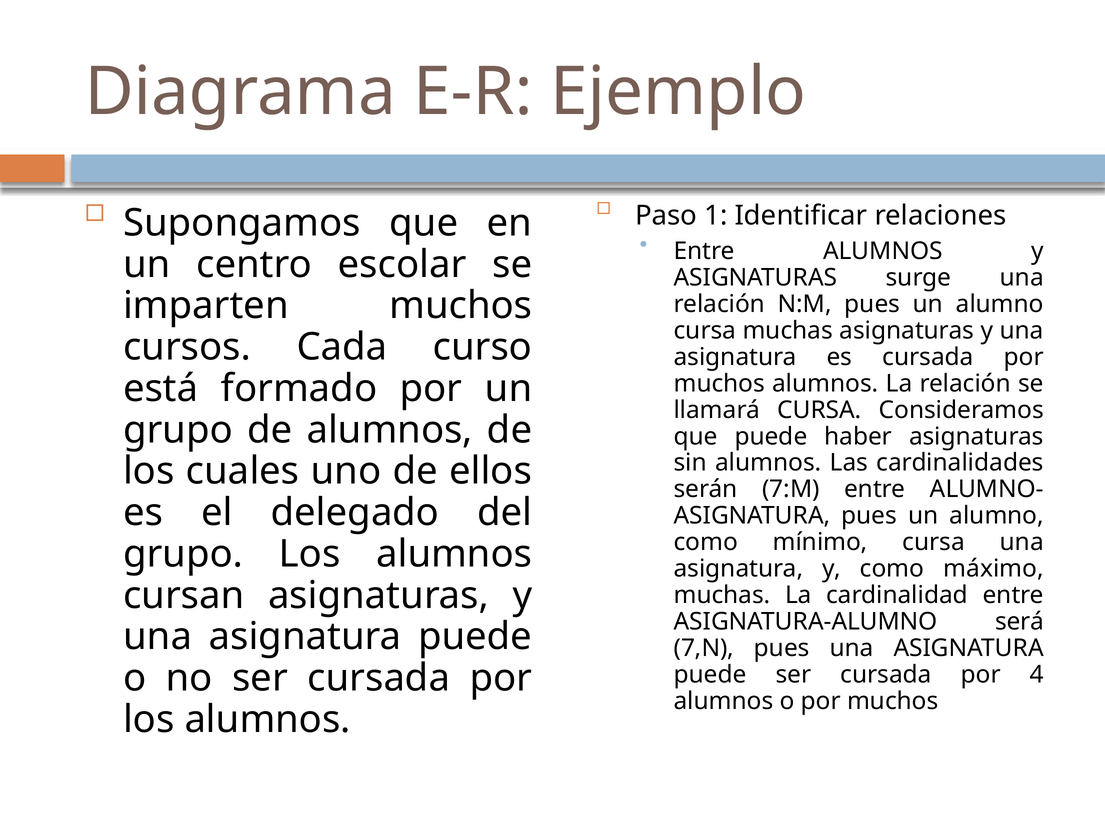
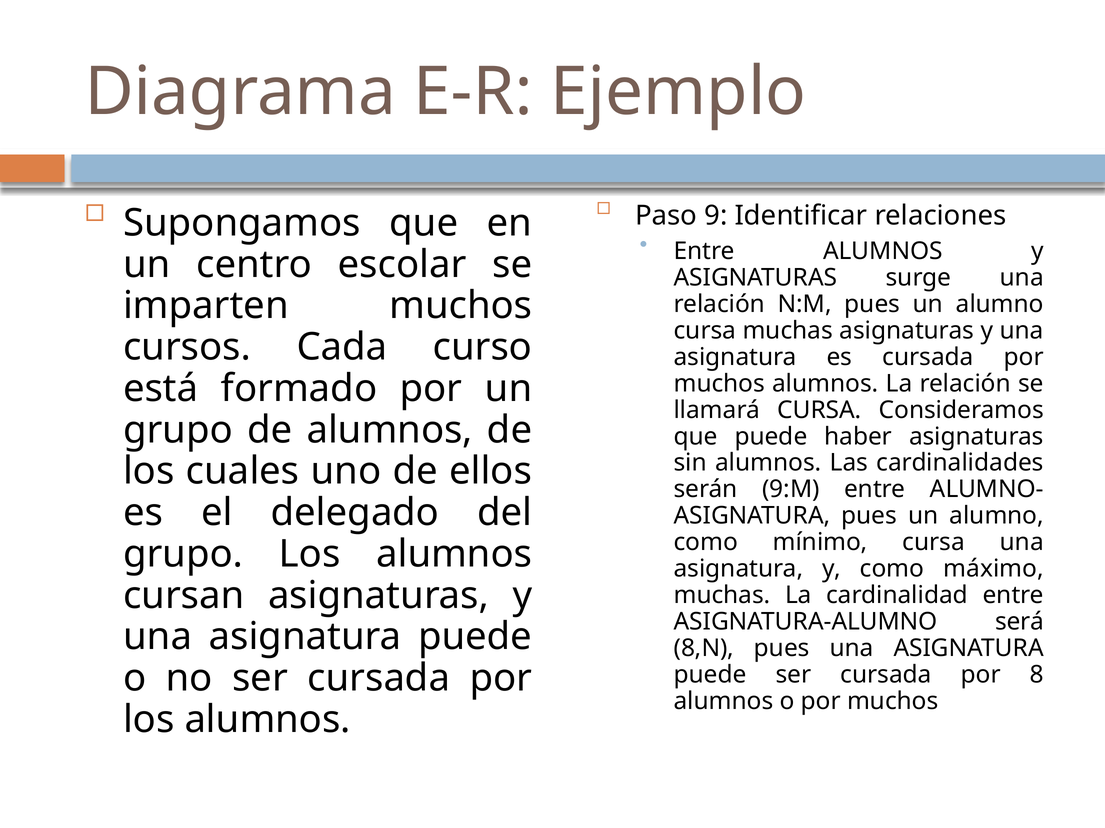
1: 1 -> 9
7:M: 7:M -> 9:M
7,N: 7,N -> 8,N
4: 4 -> 8
